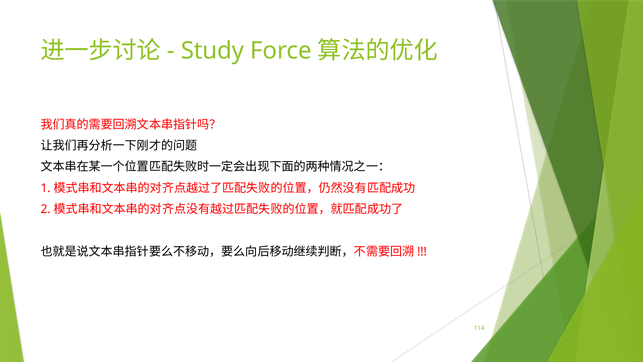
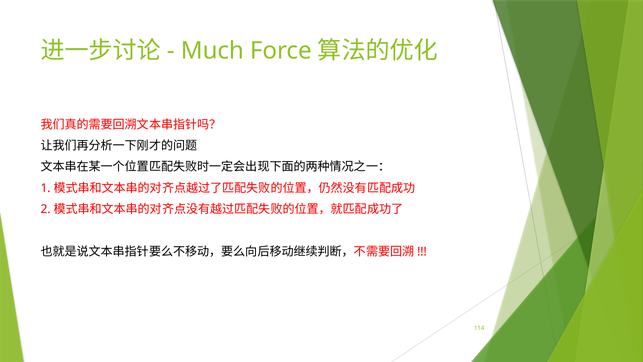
Study: Study -> Much
